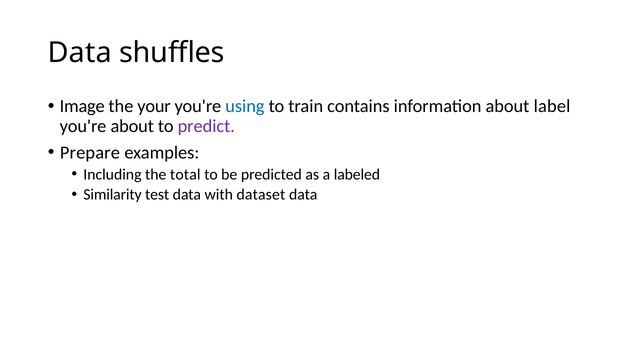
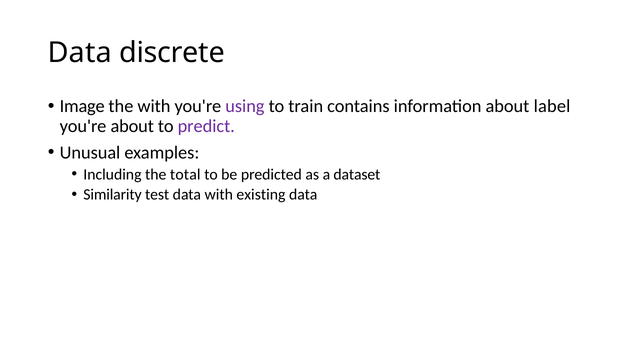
shuffles: shuffles -> discrete
the your: your -> with
using colour: blue -> purple
Prepare: Prepare -> Unusual
labeled: labeled -> dataset
dataset: dataset -> existing
